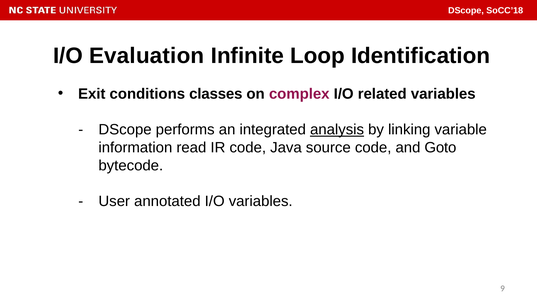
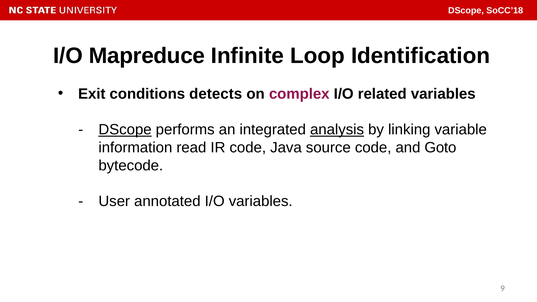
Evaluation: Evaluation -> Mapreduce
classes: classes -> detects
DScope at (125, 130) underline: none -> present
